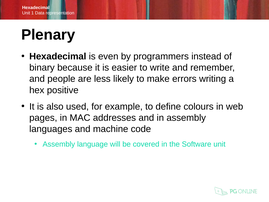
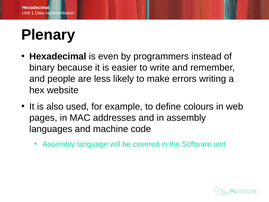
positive: positive -> website
